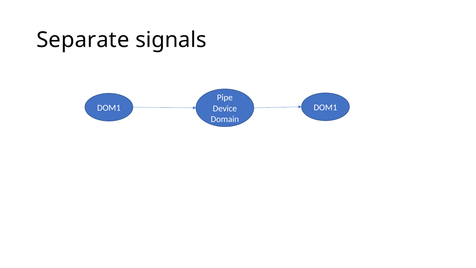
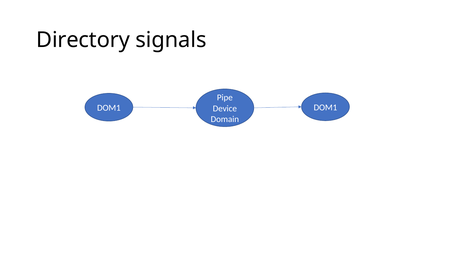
Separate: Separate -> Directory
